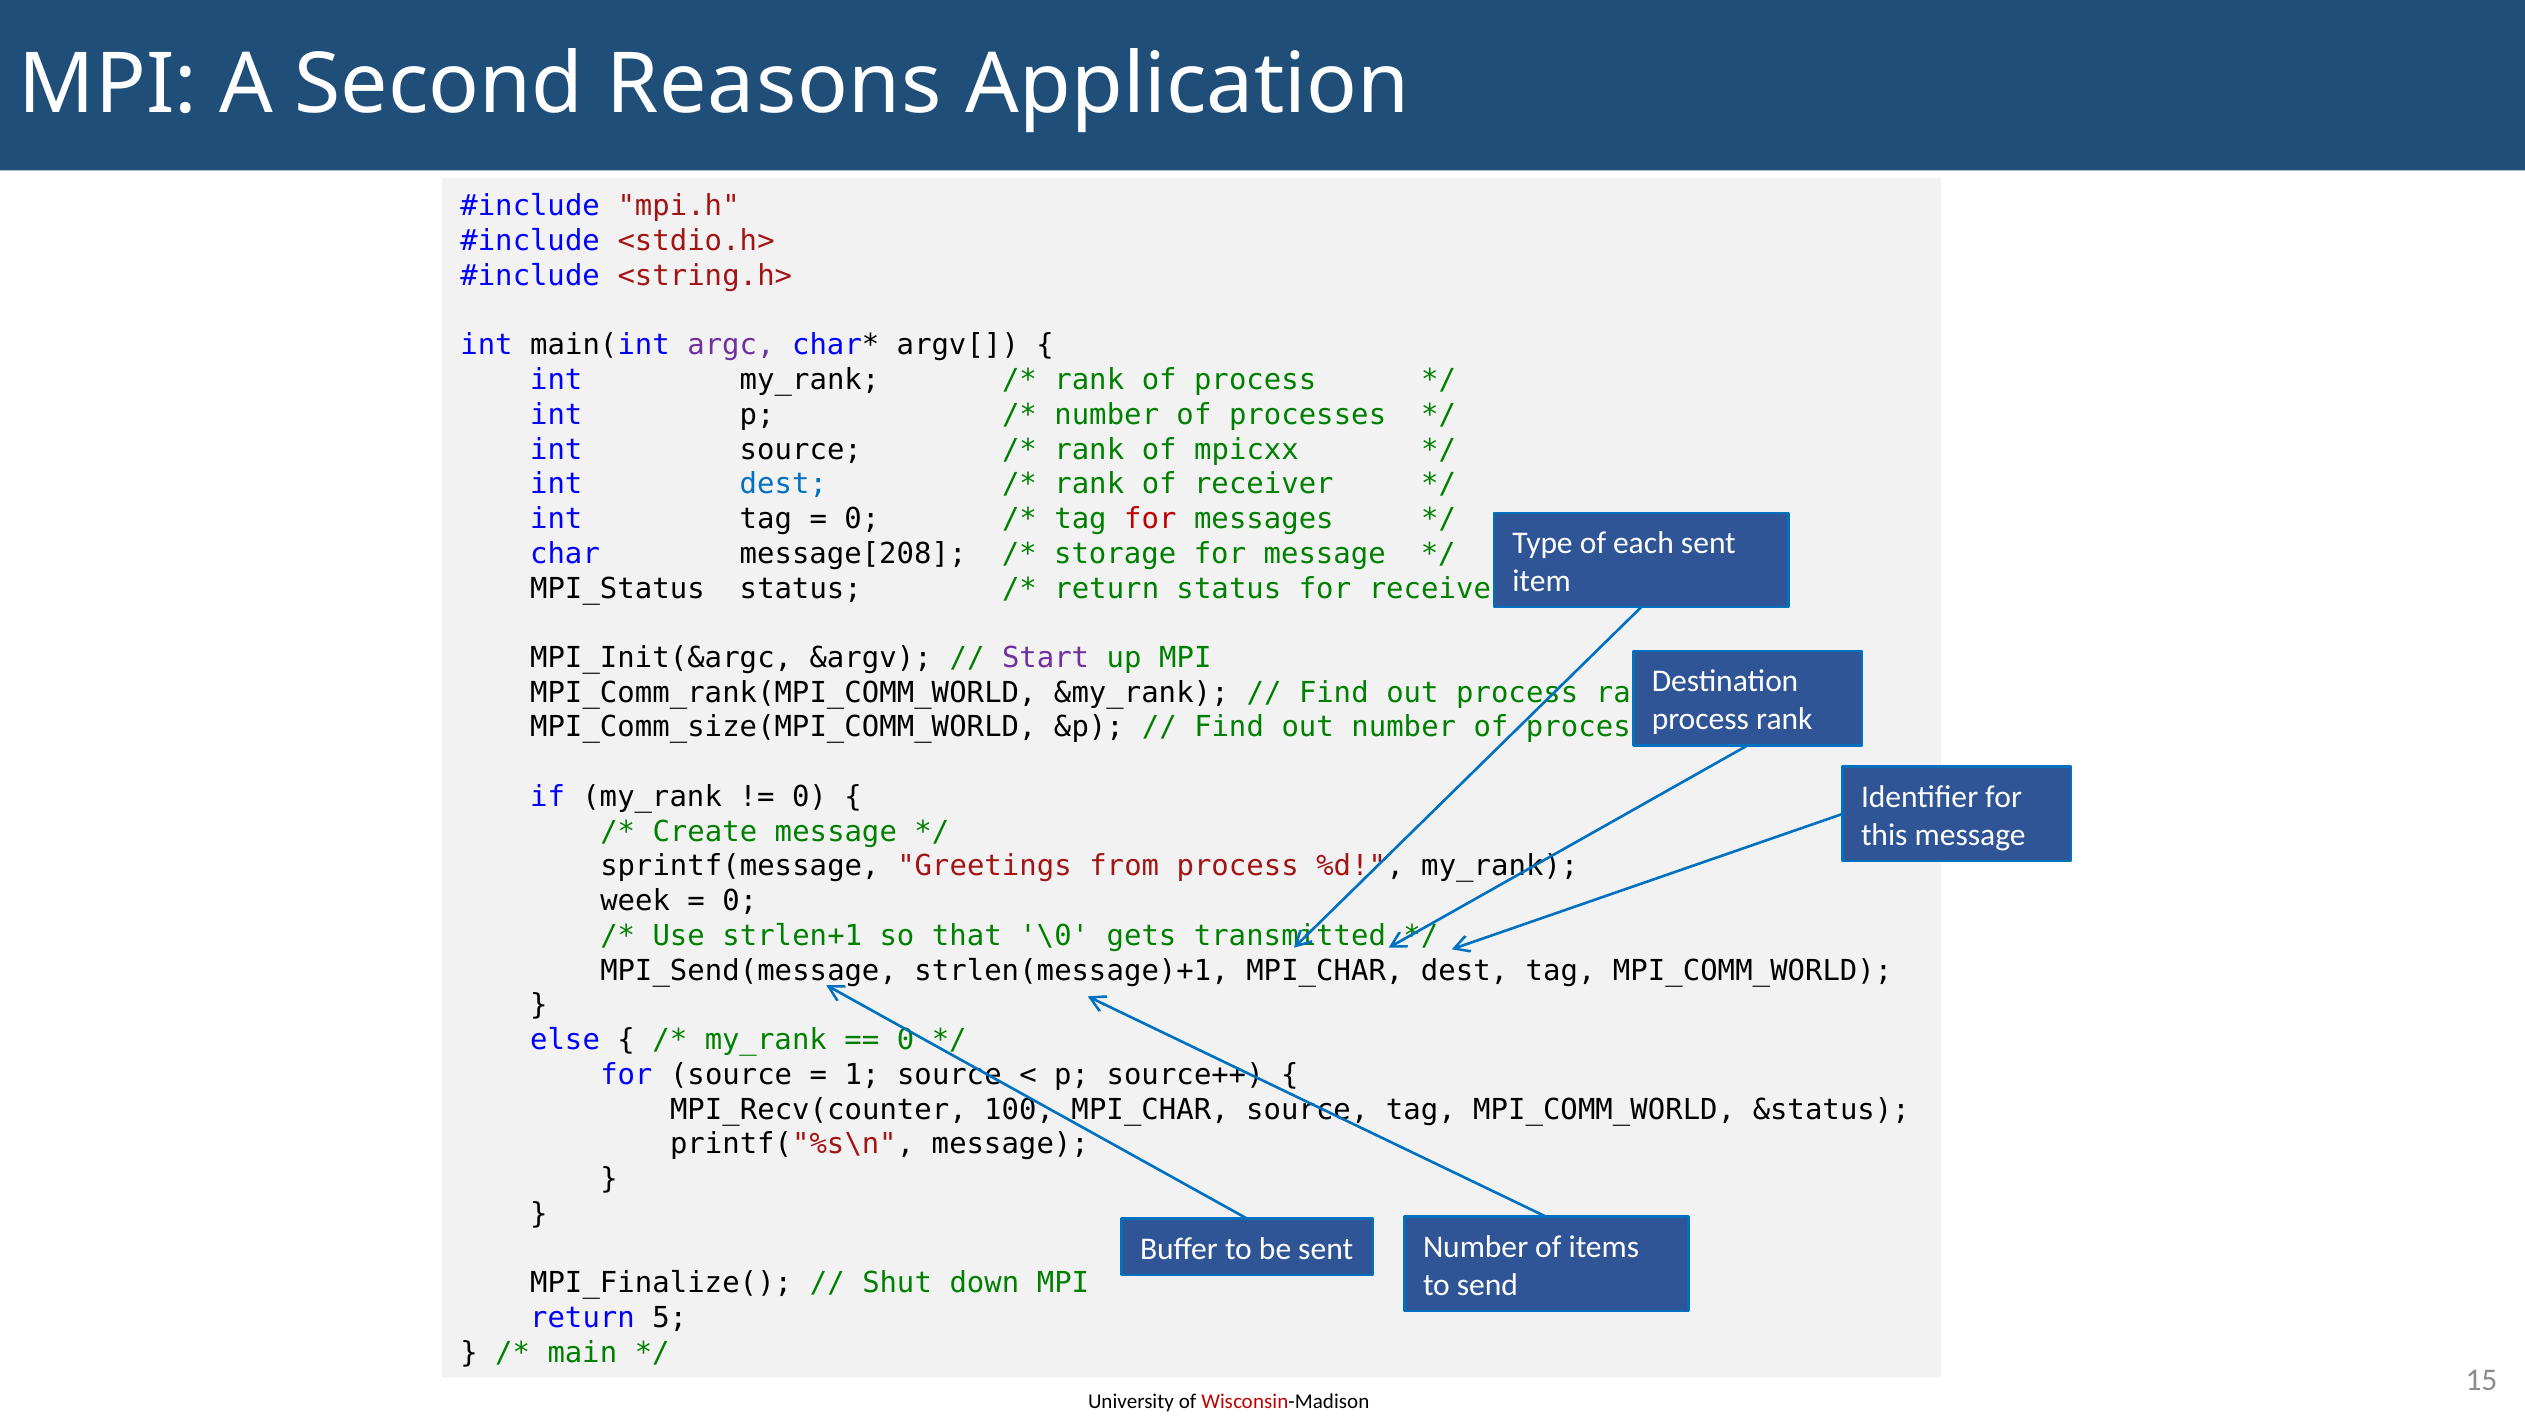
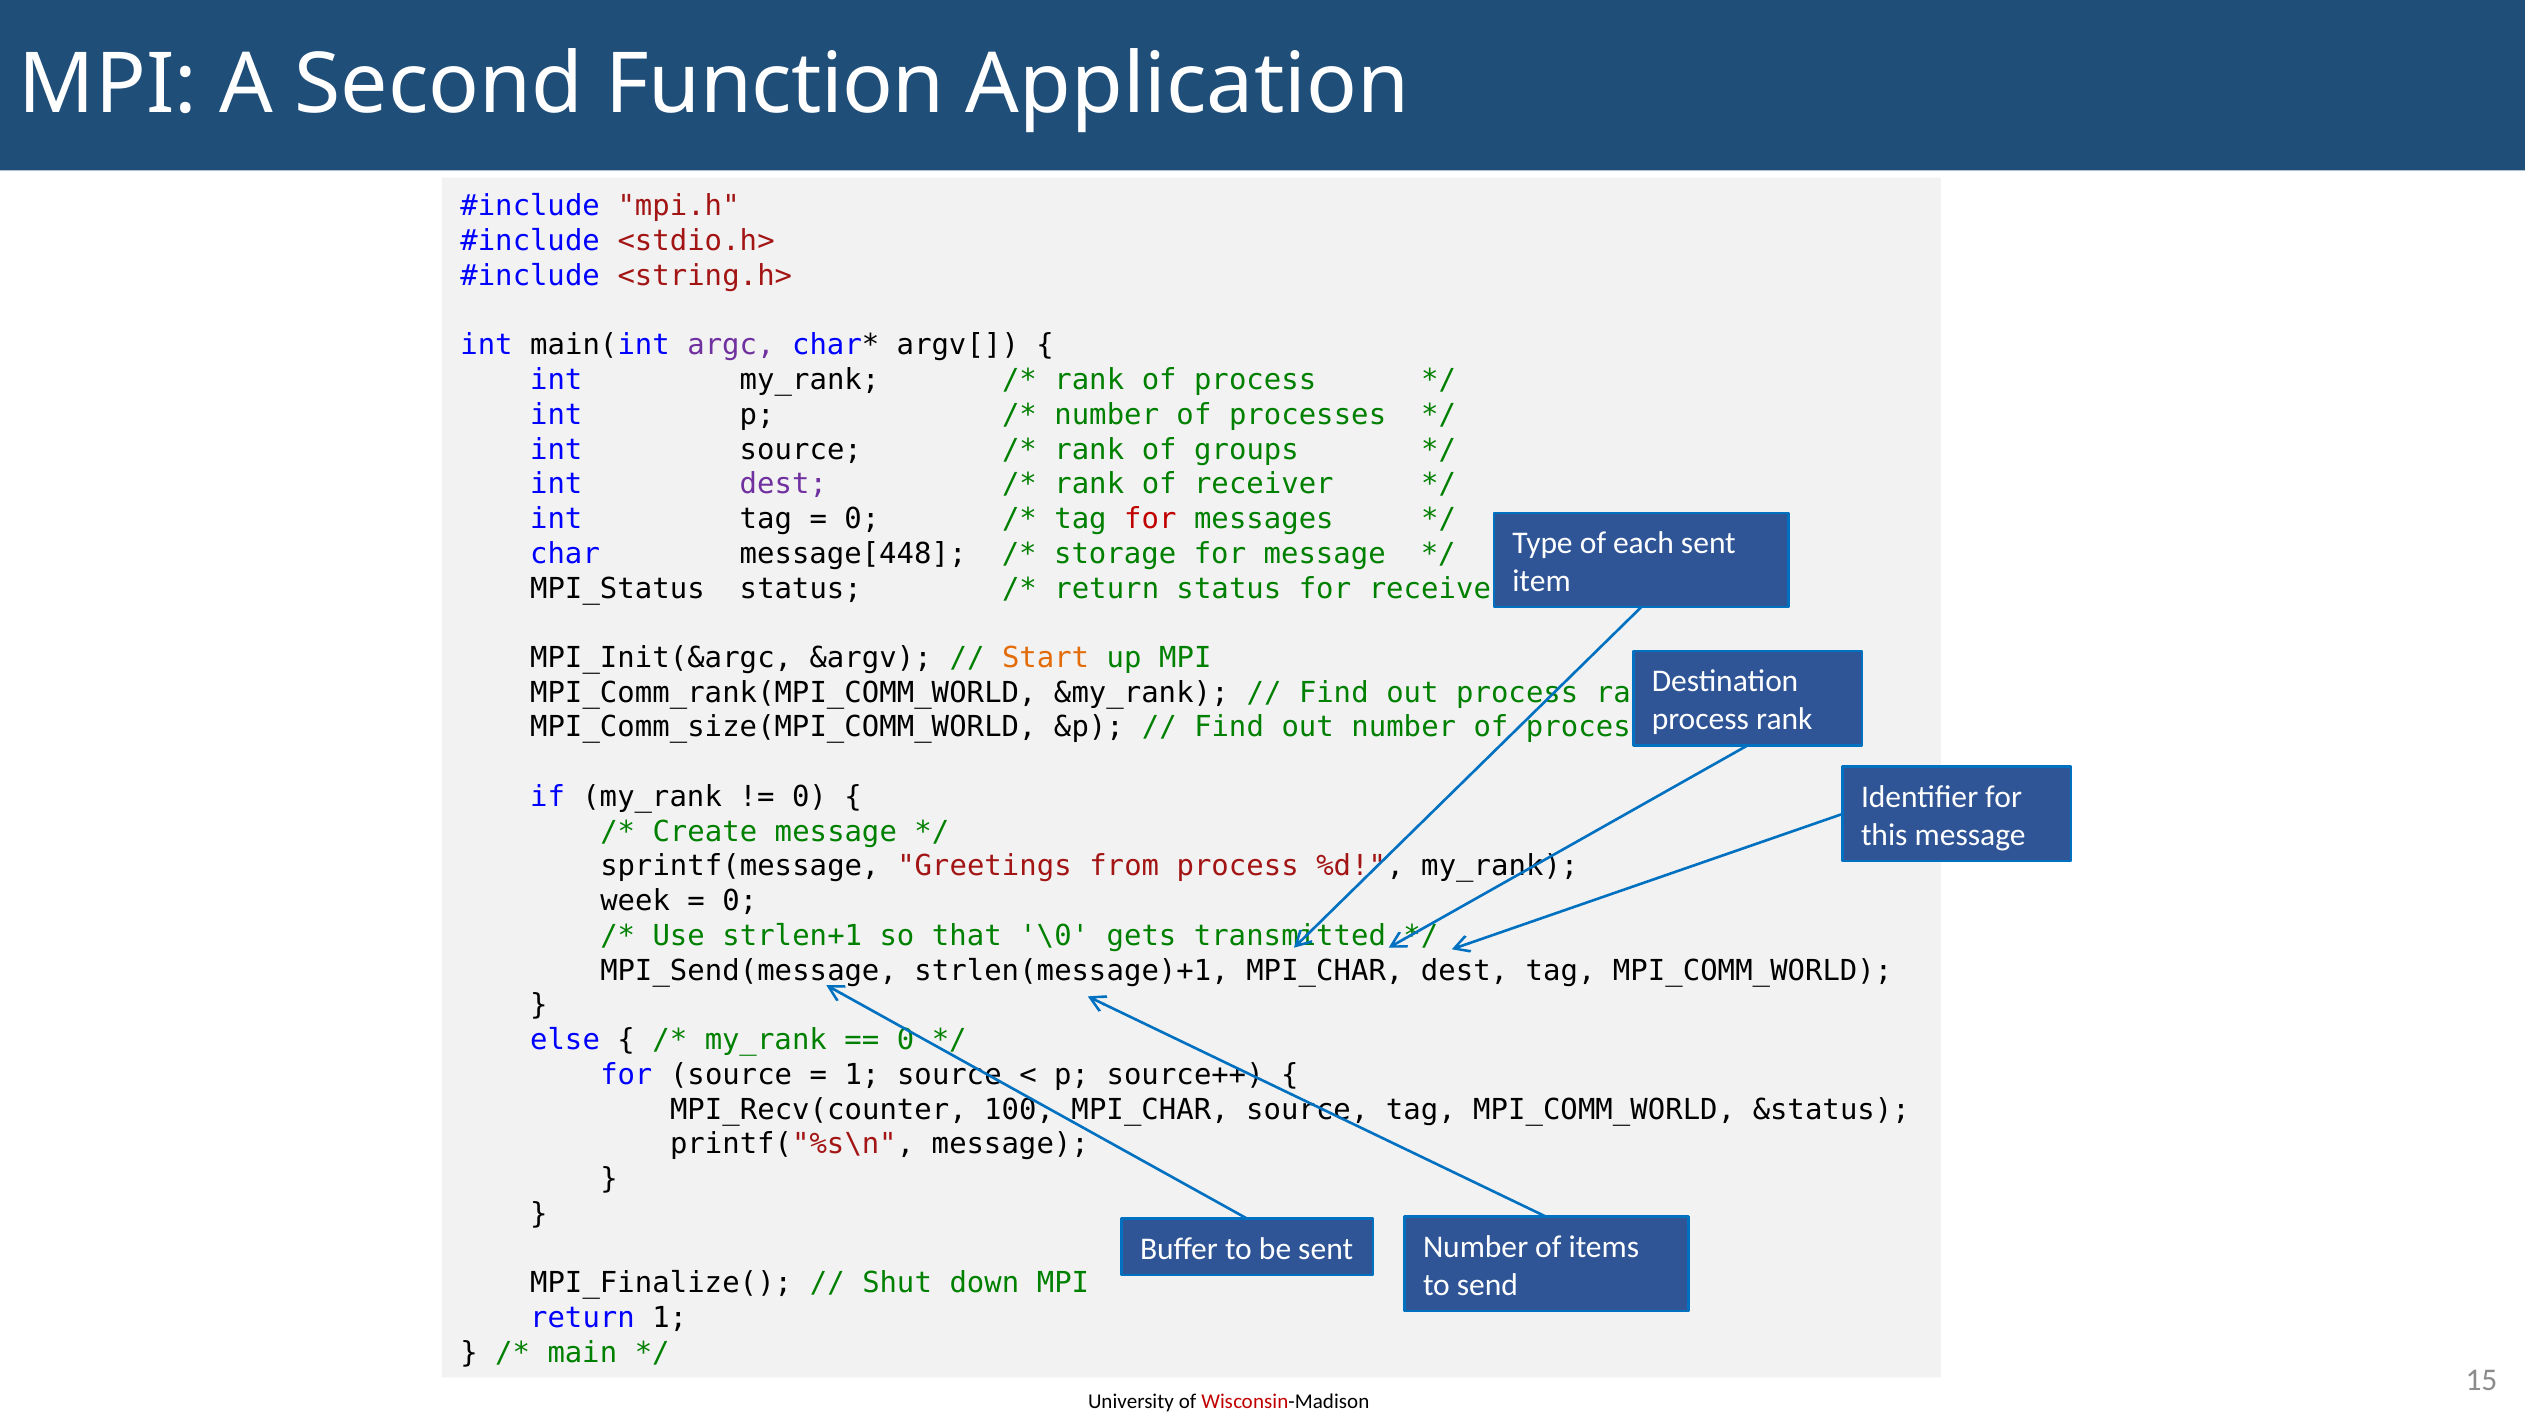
Reasons: Reasons -> Function
mpicxx: mpicxx -> groups
dest at (783, 484) colour: blue -> purple
message[208: message[208 -> message[448
Start colour: purple -> orange
return 5: 5 -> 1
